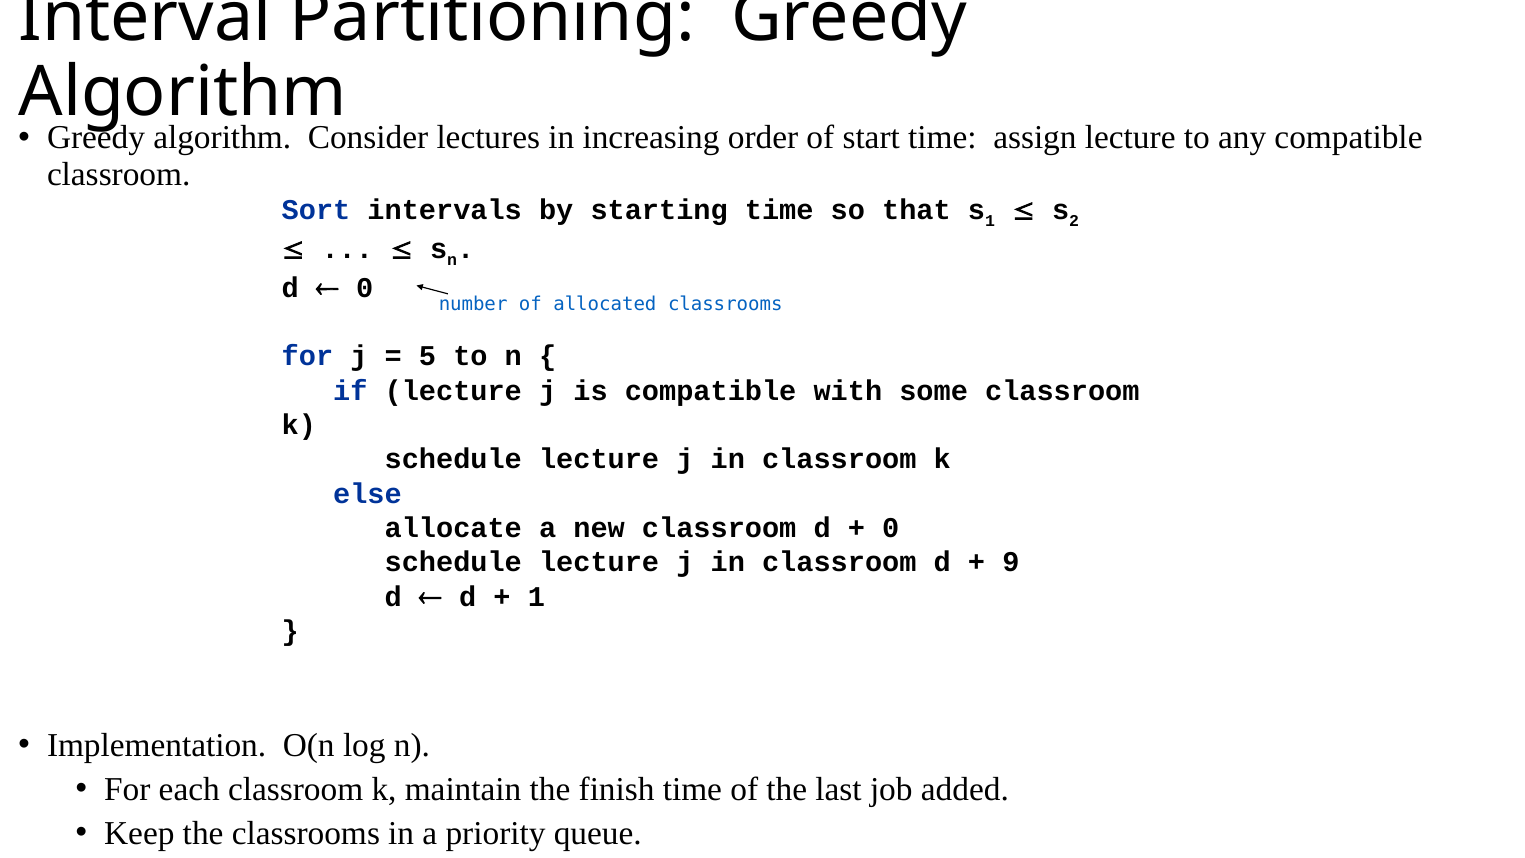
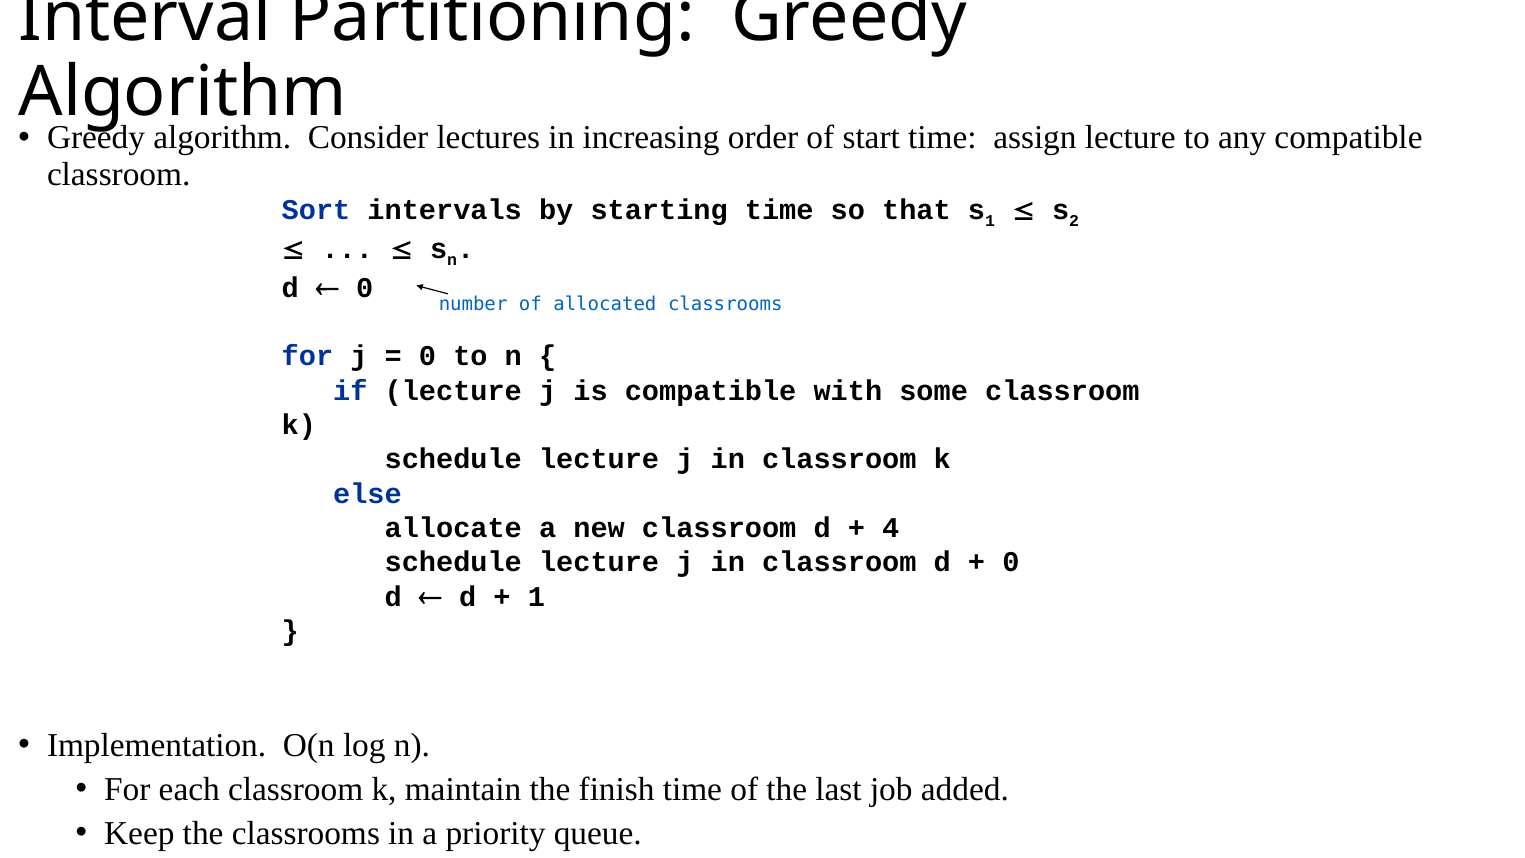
5 at (428, 356): 5 -> 0
0 at (891, 528): 0 -> 4
9 at (1011, 562): 9 -> 0
